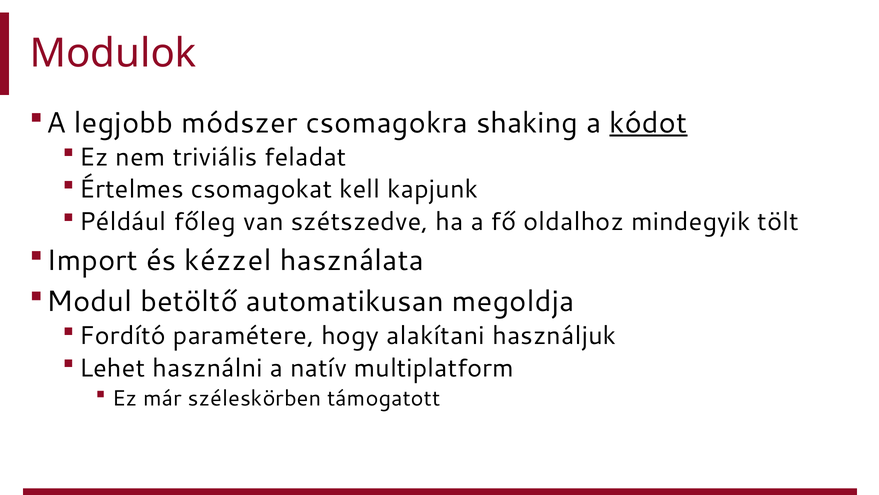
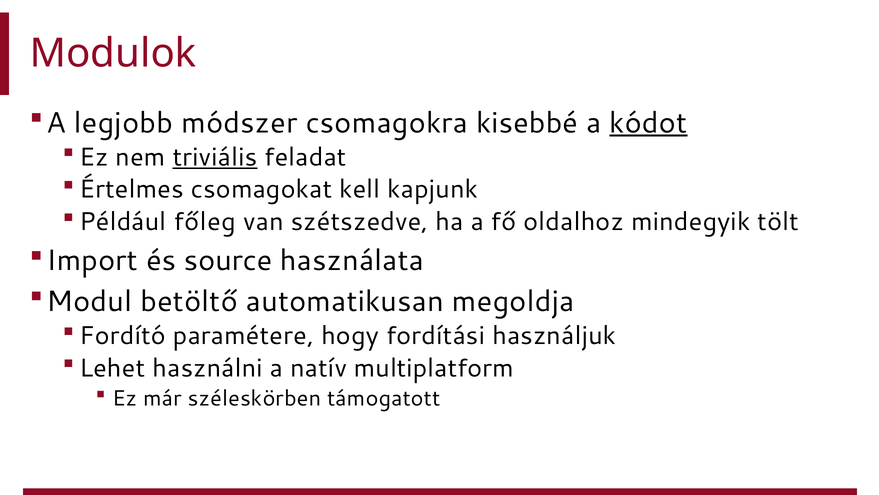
shaking: shaking -> kisebbé
triviális underline: none -> present
kézzel: kézzel -> source
alakítani: alakítani -> fordítási
